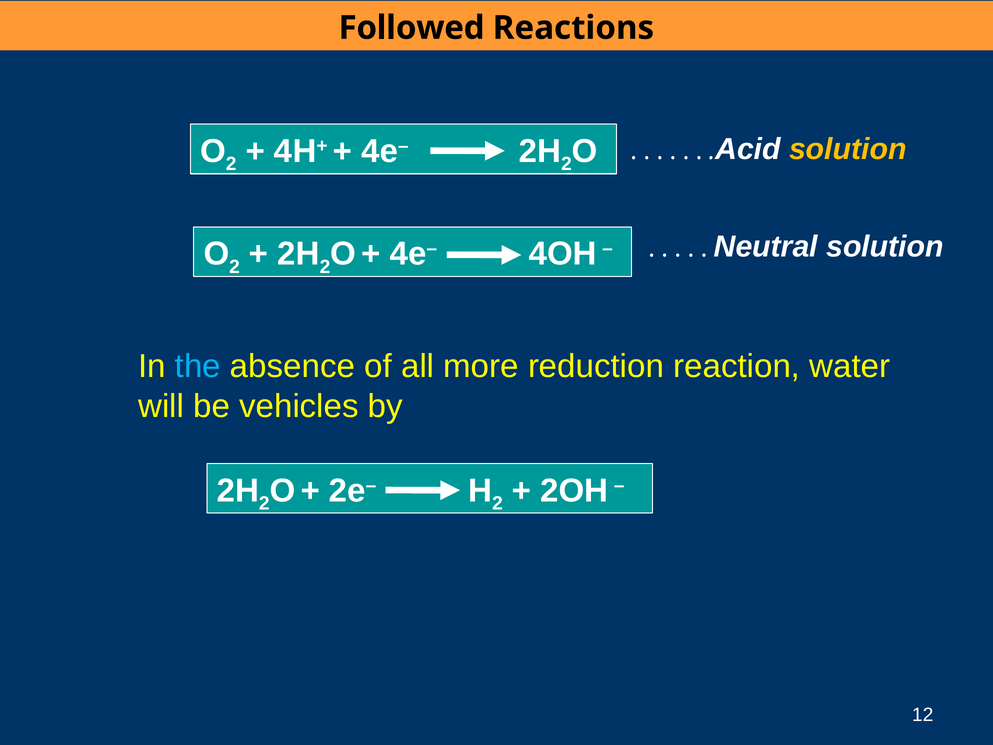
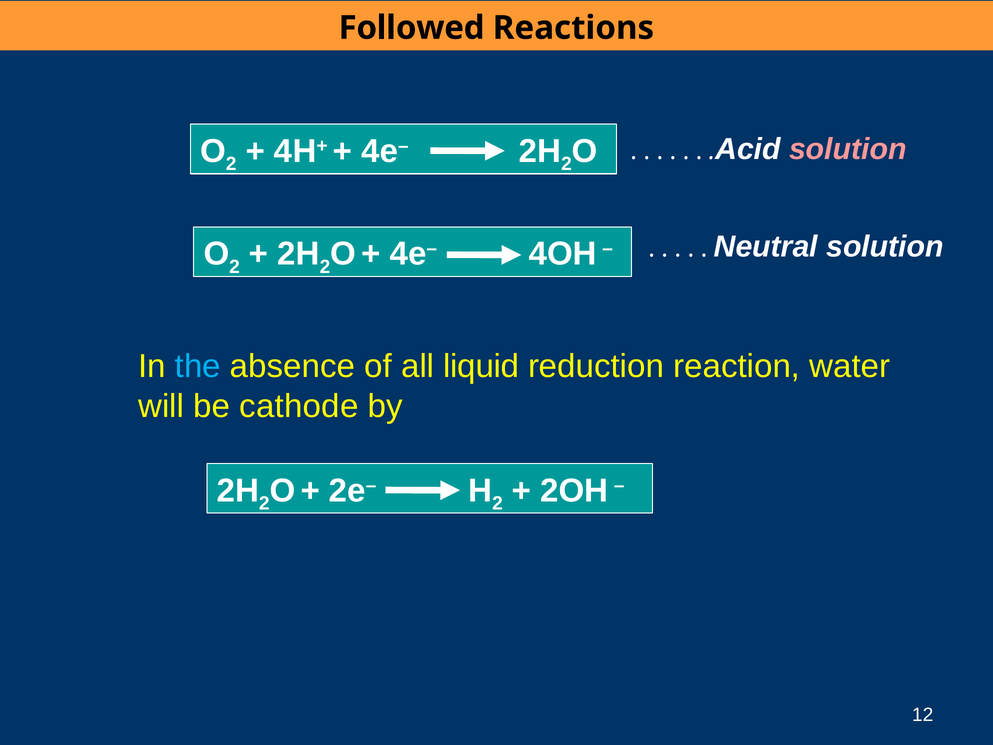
solution at (848, 149) colour: yellow -> pink
more: more -> liquid
vehicles: vehicles -> cathode
